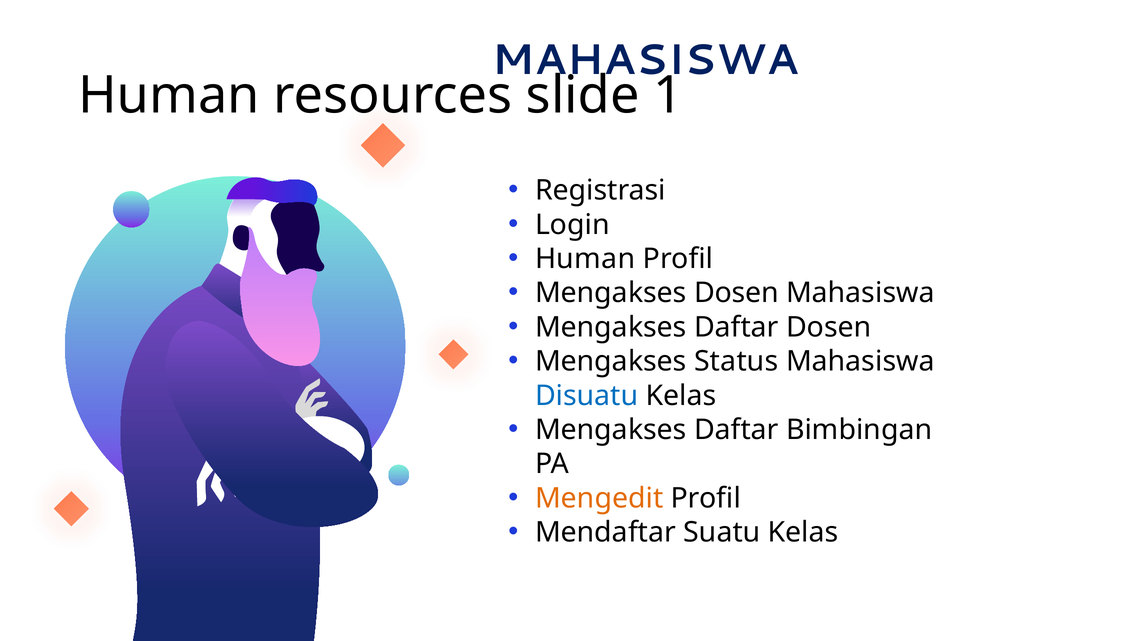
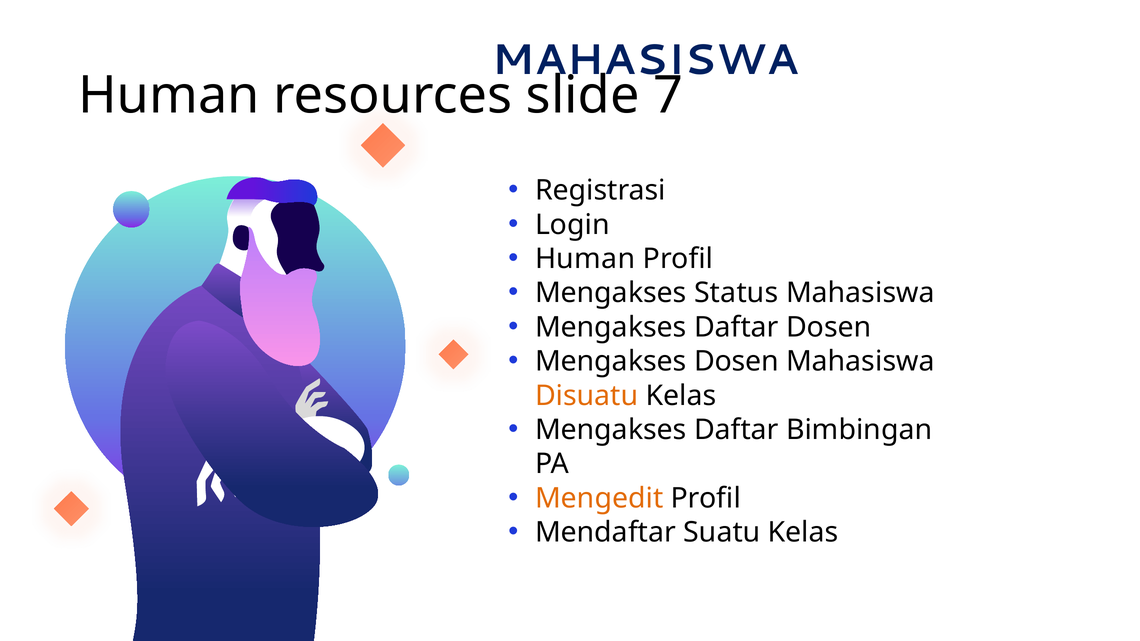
1: 1 -> 7
Mengakses Dosen: Dosen -> Status
Mengakses Status: Status -> Dosen
Disuatu colour: blue -> orange
